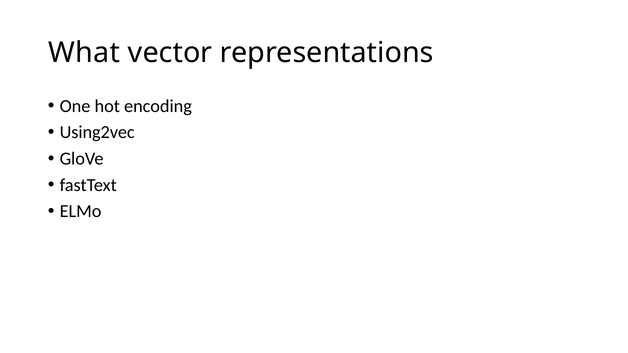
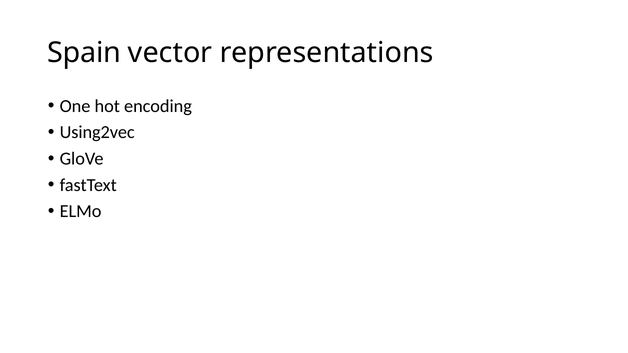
What: What -> Spain
